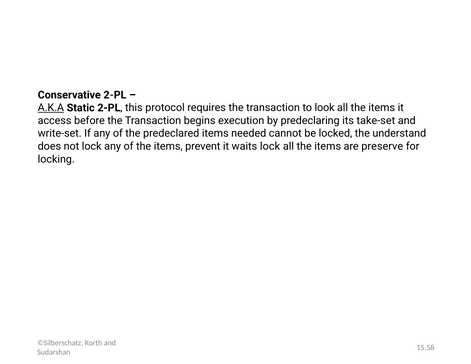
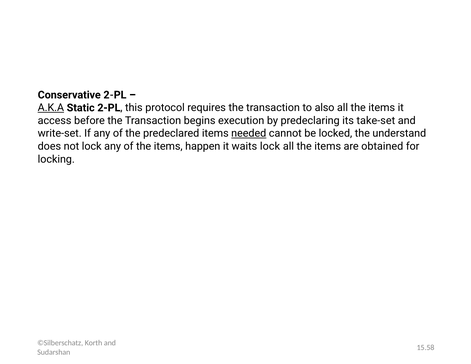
look: look -> also
needed underline: none -> present
prevent: prevent -> happen
preserve: preserve -> obtained
